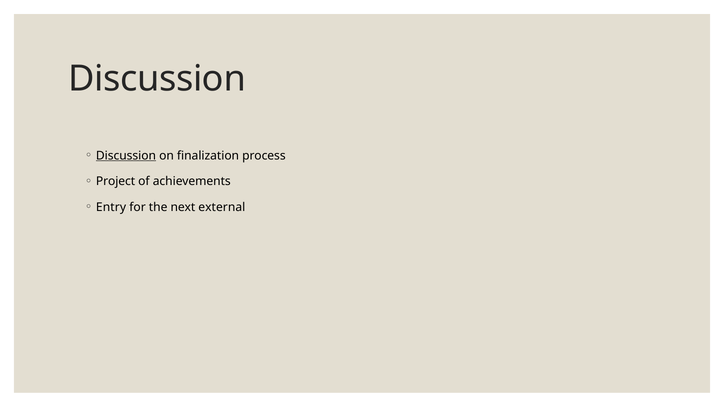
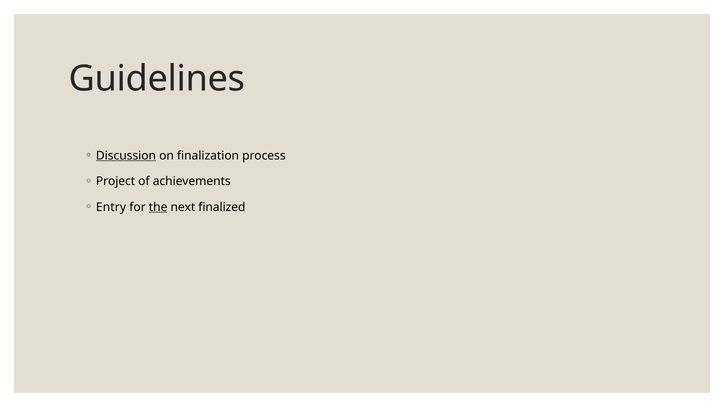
Discussion at (157, 79): Discussion -> Guidelines
the underline: none -> present
external: external -> finalized
